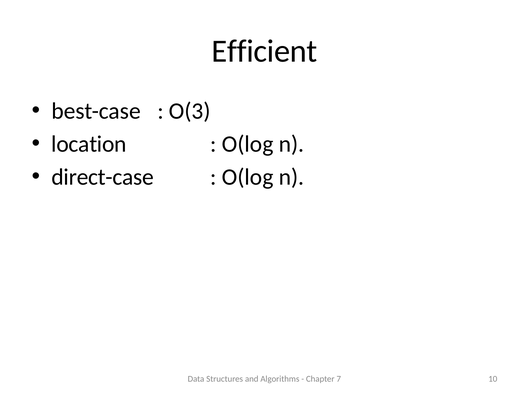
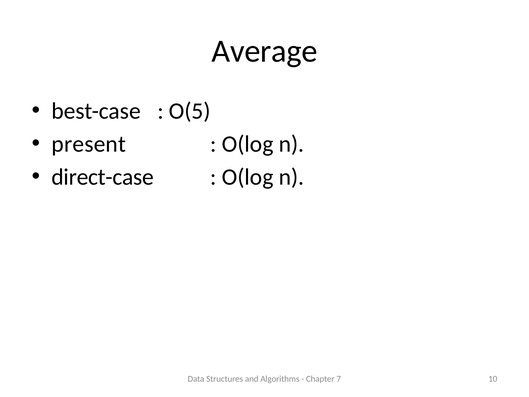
Efficient: Efficient -> Average
O(3: O(3 -> O(5
location: location -> present
